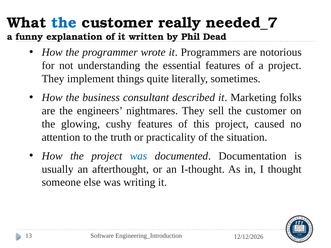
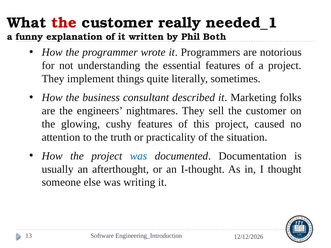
the at (64, 23) colour: blue -> red
needed_7: needed_7 -> needed_1
Dead: Dead -> Both
